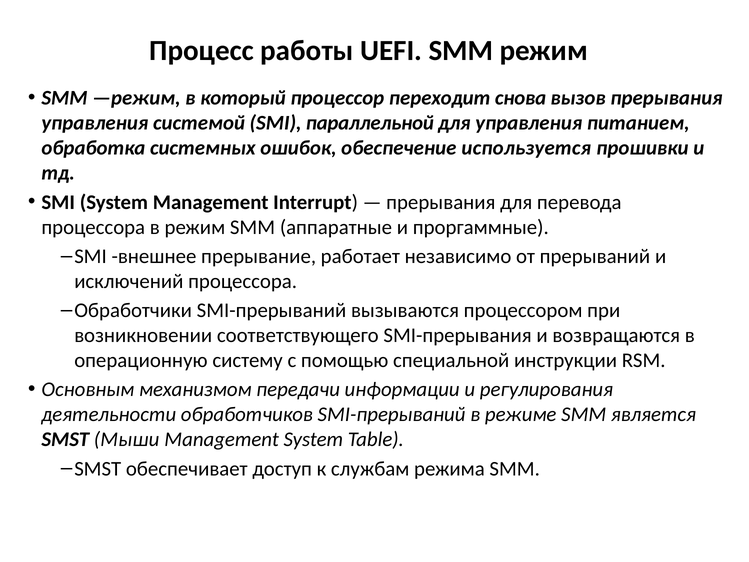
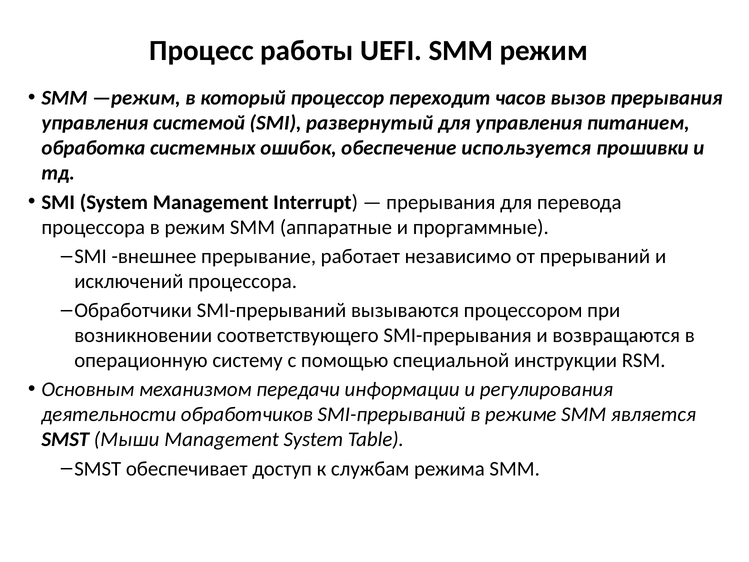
снова: снова -> часов
параллельной: параллельной -> развернутый
